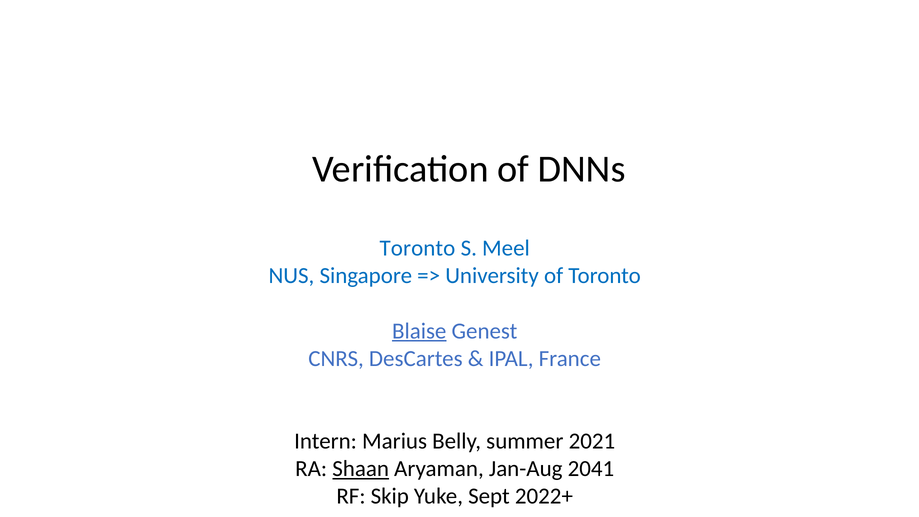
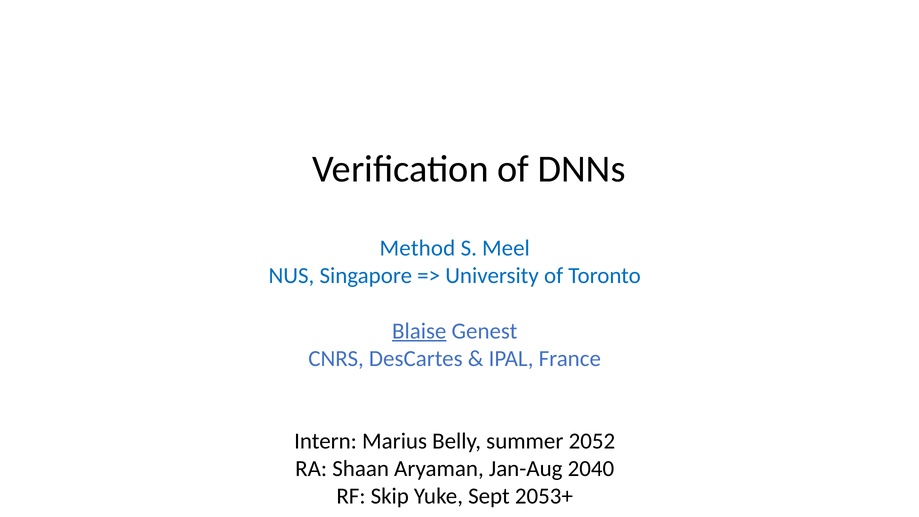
Toronto at (417, 248): Toronto -> Method
2021: 2021 -> 2052
Shaan underline: present -> none
2041: 2041 -> 2040
2022+: 2022+ -> 2053+
